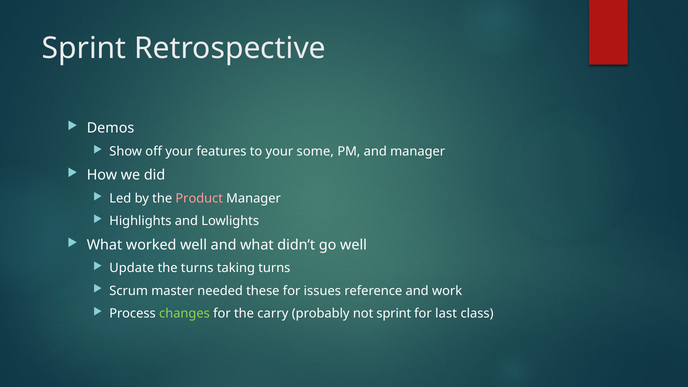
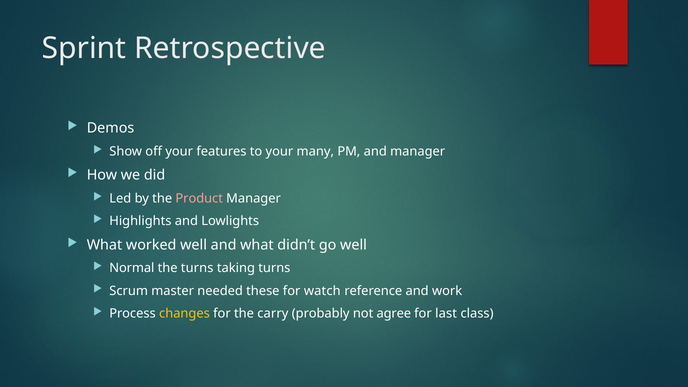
some: some -> many
Update: Update -> Normal
issues: issues -> watch
changes colour: light green -> yellow
not sprint: sprint -> agree
